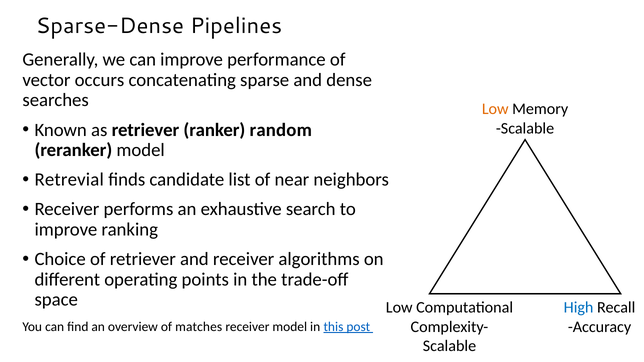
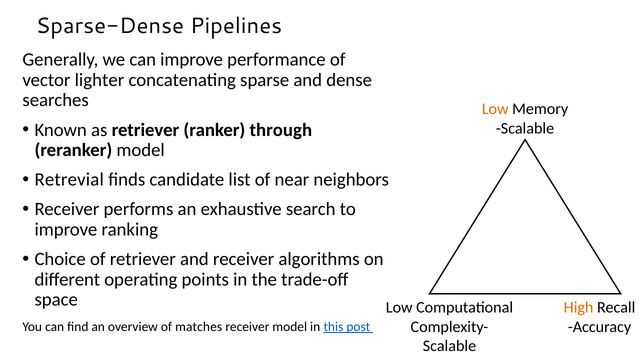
occurs: occurs -> lighter
random: random -> through
High colour: blue -> orange
